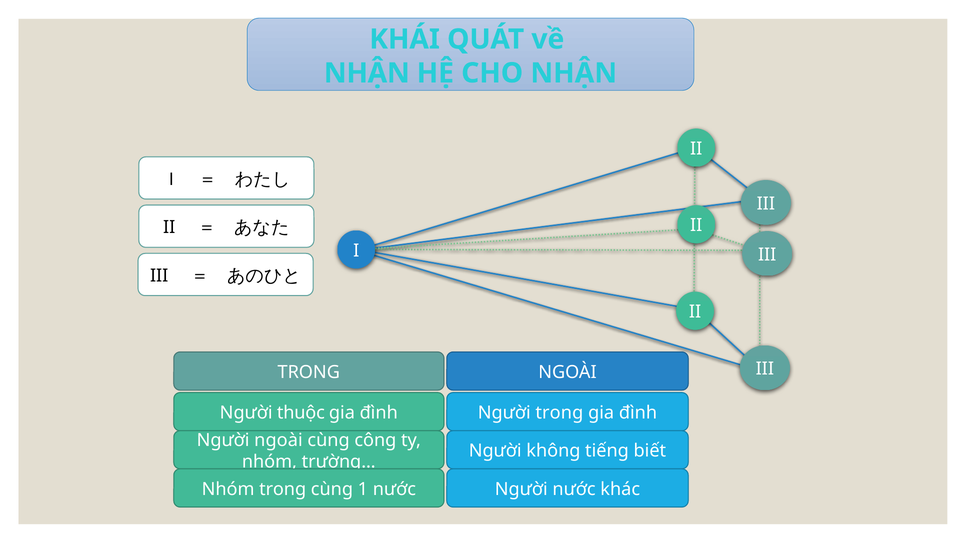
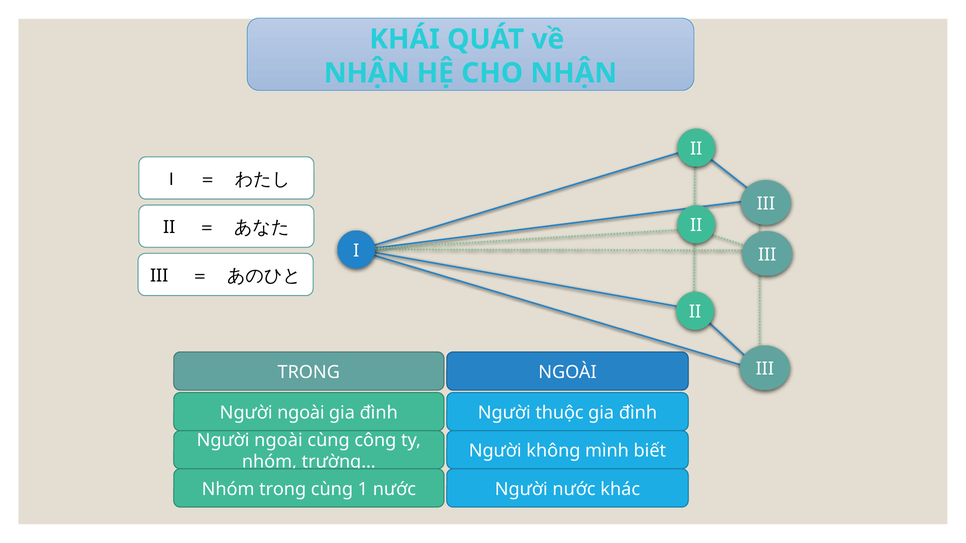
thuộc at (301, 413): thuộc -> ngoài
Người trong: trong -> thuộc
tiếng: tiếng -> mình
